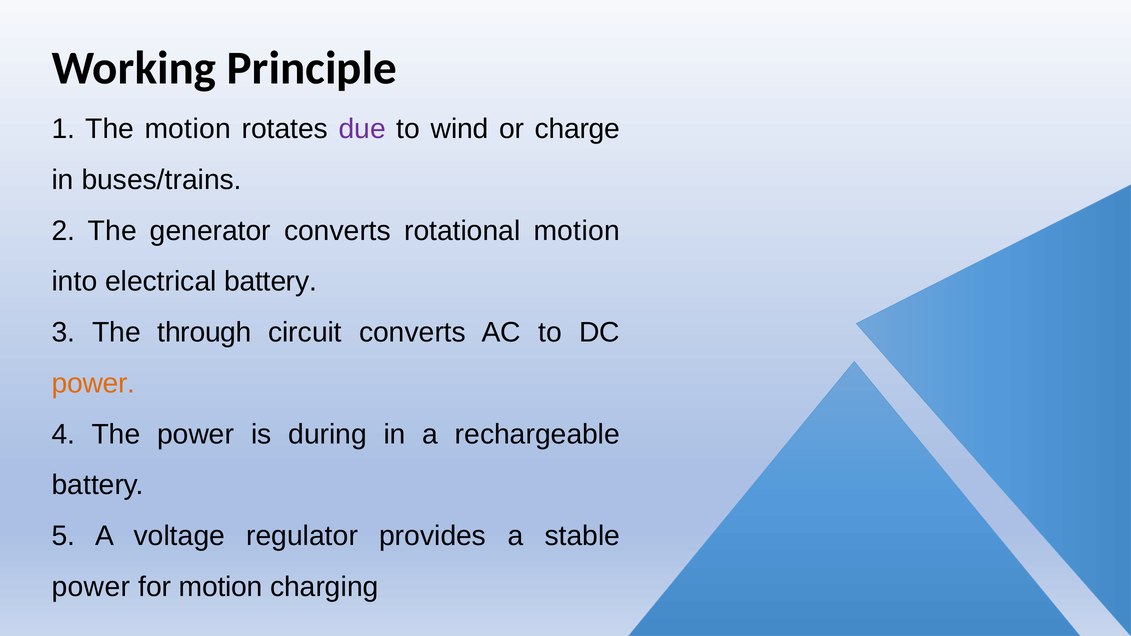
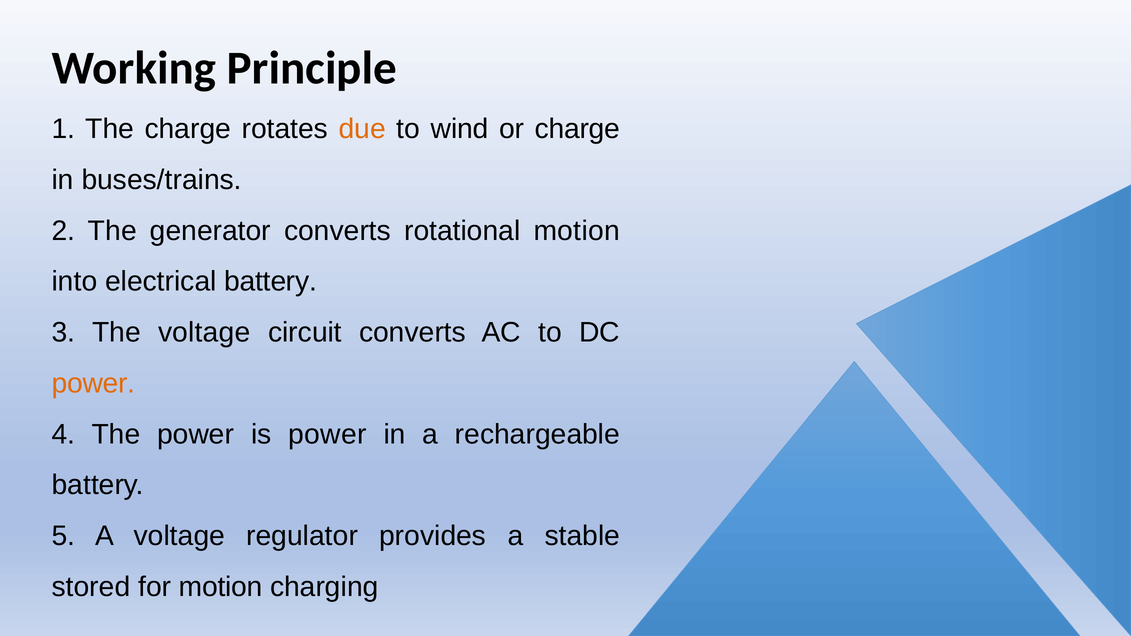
The motion: motion -> charge
due colour: purple -> orange
The through: through -> voltage
is during: during -> power
power at (91, 587): power -> stored
